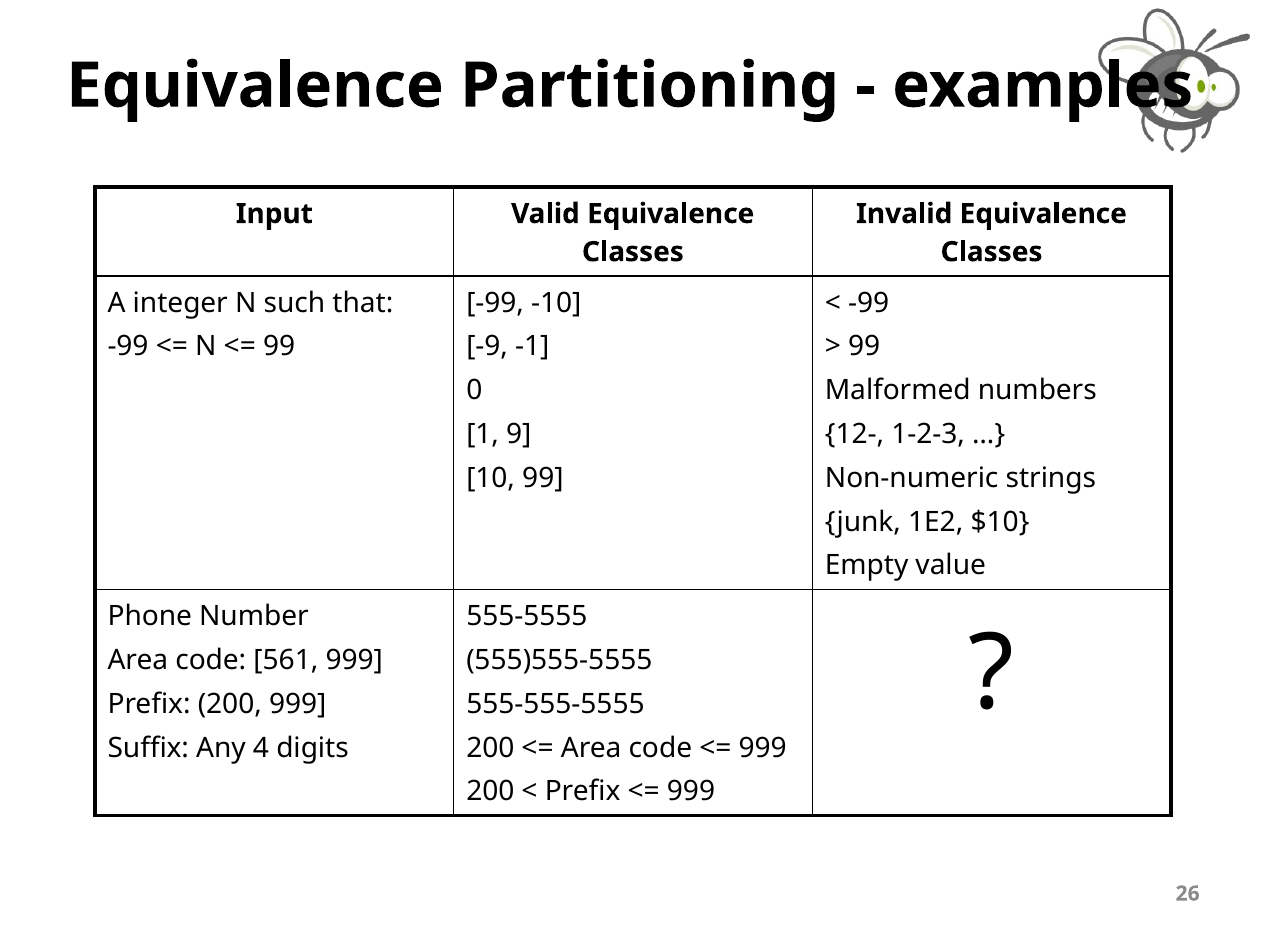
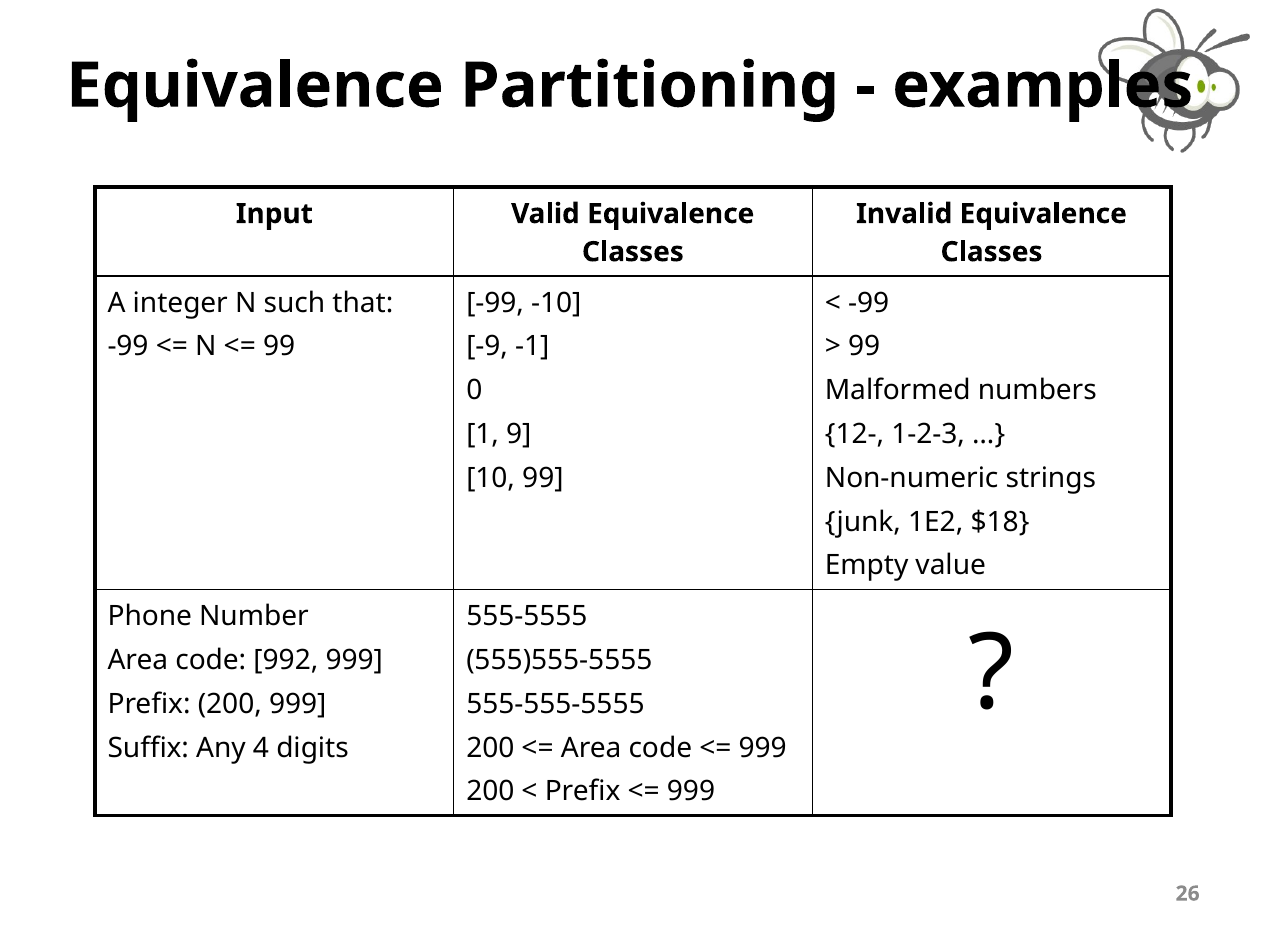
$10: $10 -> $18
561: 561 -> 992
